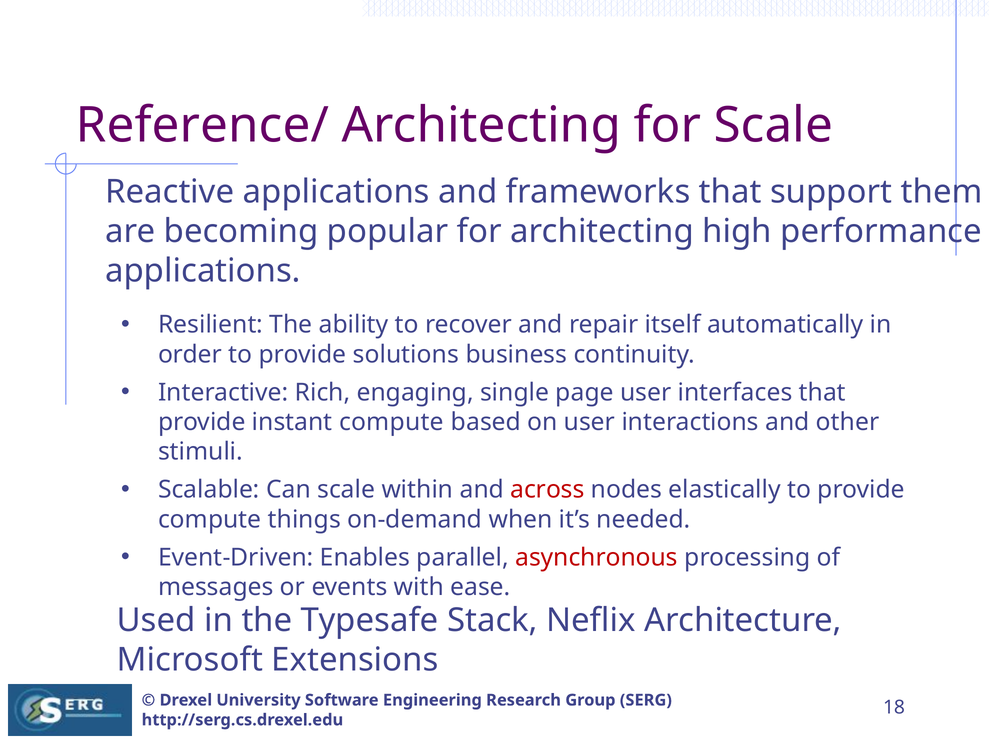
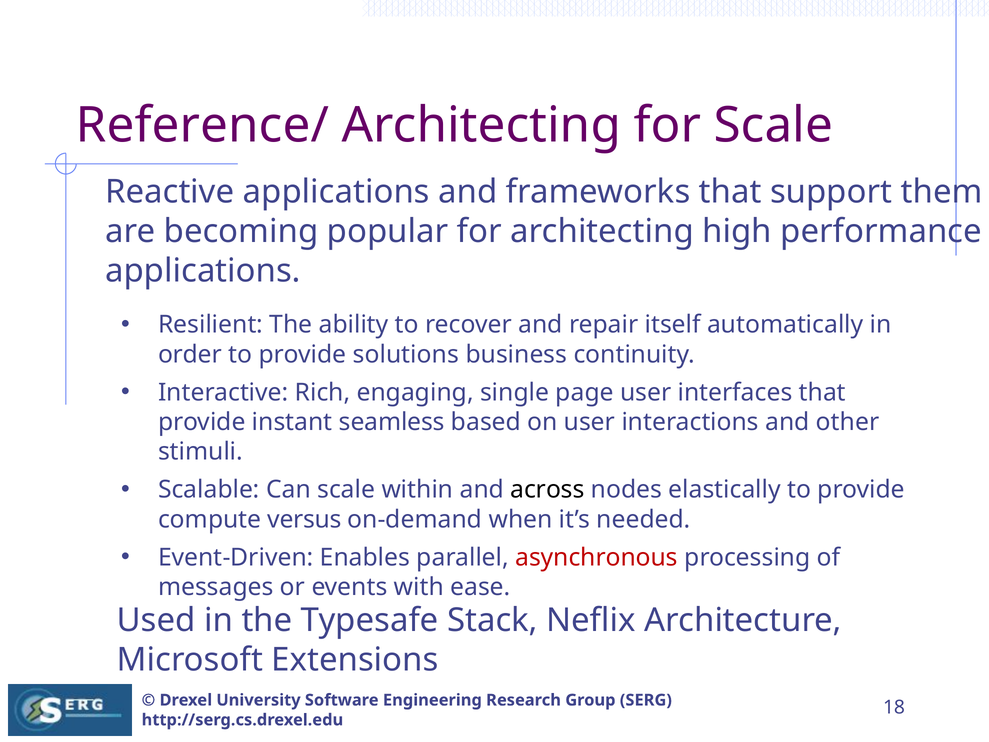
instant compute: compute -> seamless
across colour: red -> black
things: things -> versus
